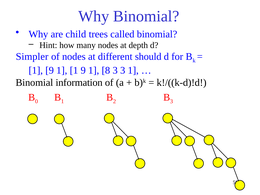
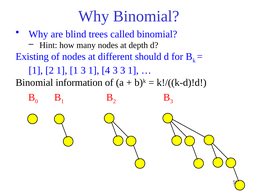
child: child -> blind
Simpler: Simpler -> Existing
9 at (50, 70): 9 -> 2
1 1 9: 9 -> 3
8: 8 -> 4
